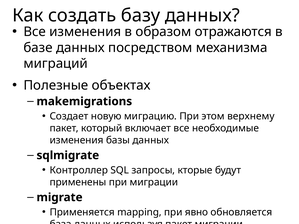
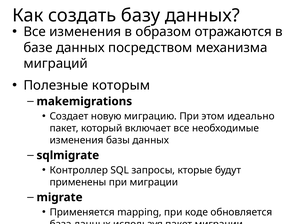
объектах: объектах -> которым
верхнему: верхнему -> идеально
явно: явно -> коде
